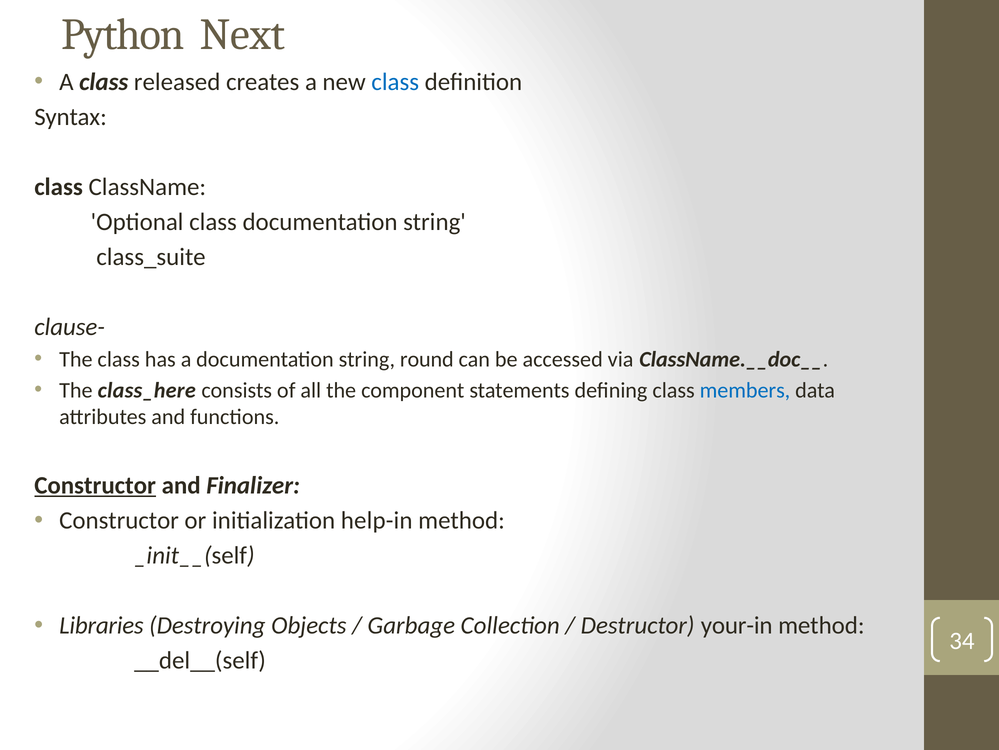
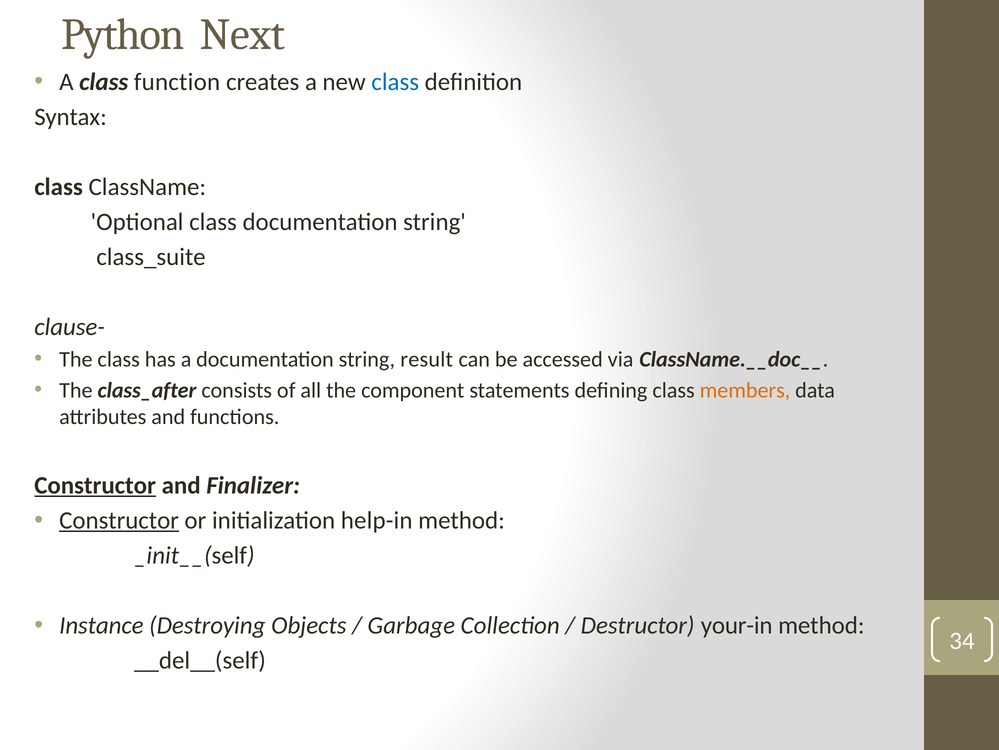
released: released -> function
round: round -> result
class_here: class_here -> class_after
members colour: blue -> orange
Constructor at (119, 520) underline: none -> present
Libraries: Libraries -> Instance
